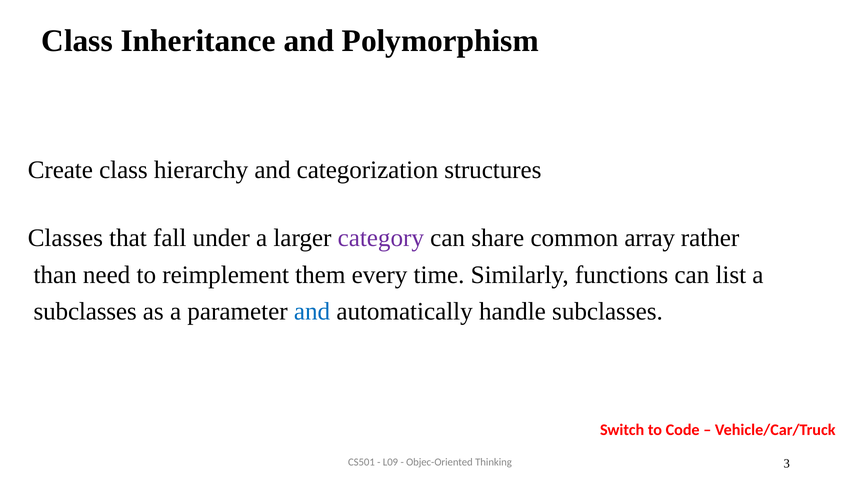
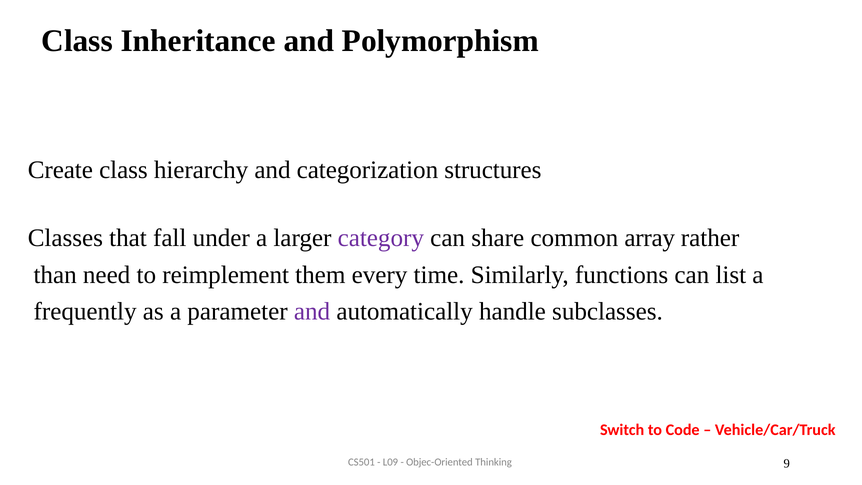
subclasses at (85, 312): subclasses -> frequently
and at (312, 312) colour: blue -> purple
3: 3 -> 9
